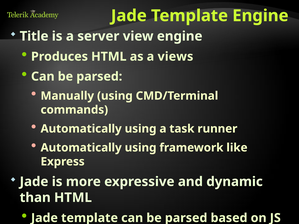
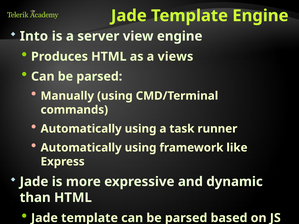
Title: Title -> Into
